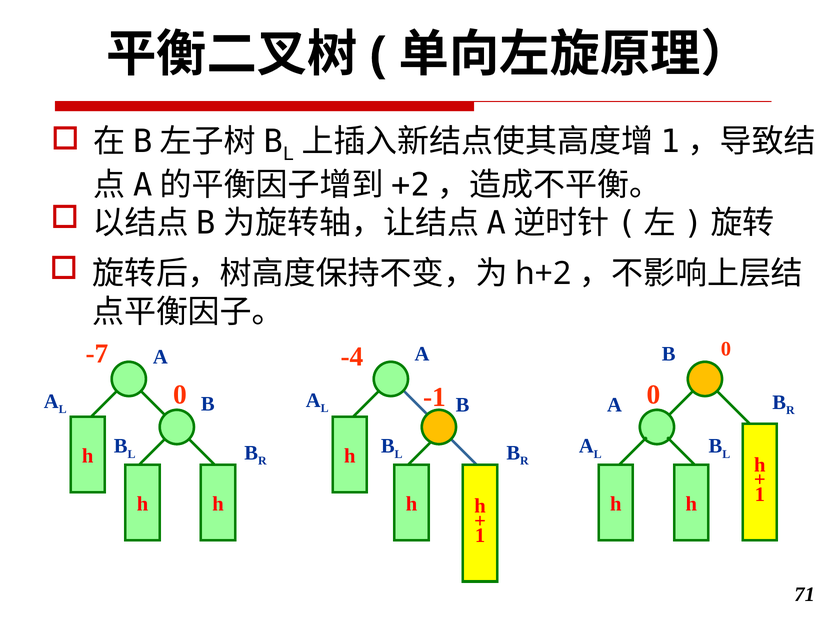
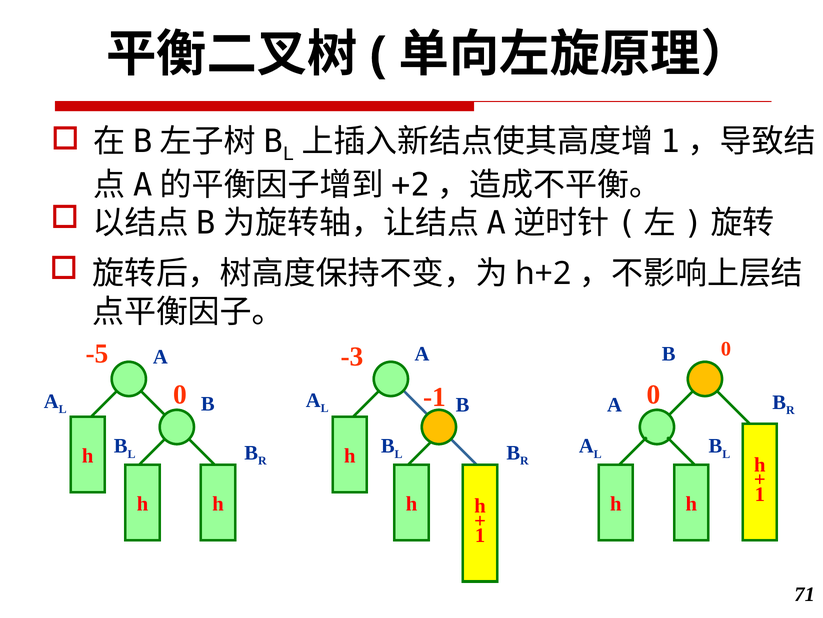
-7: -7 -> -5
-4: -4 -> -3
